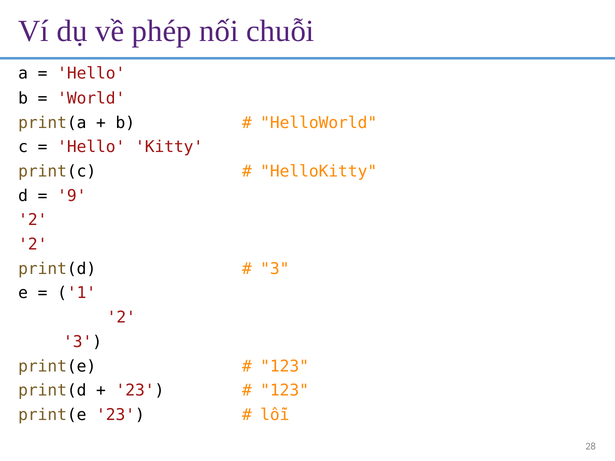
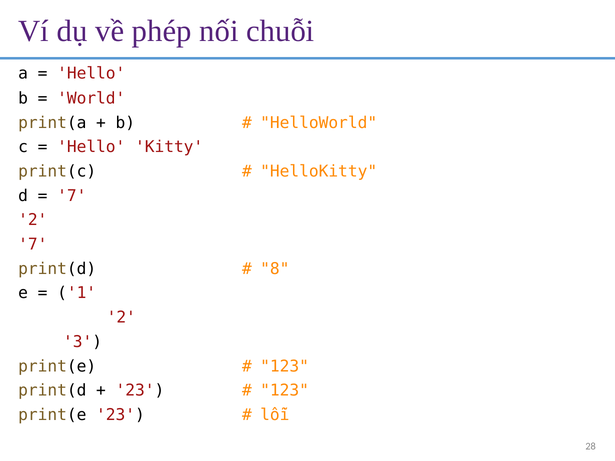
9 at (72, 196): 9 -> 7
2 at (33, 245): 2 -> 7
3 at (275, 269): 3 -> 8
